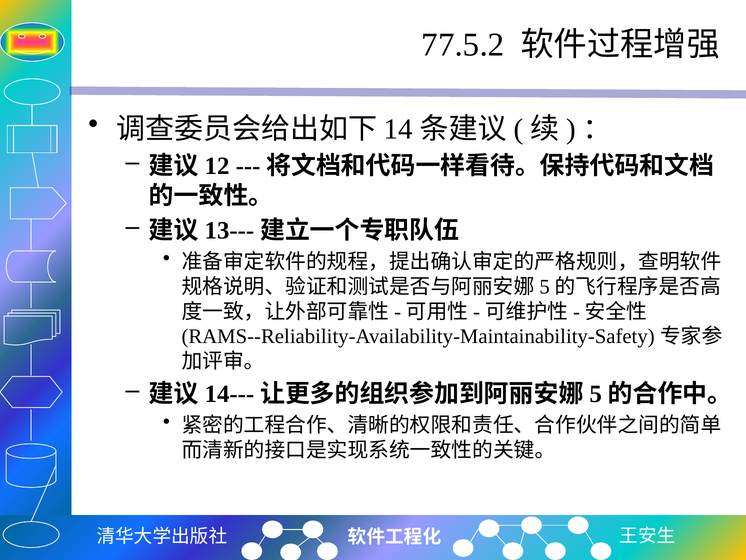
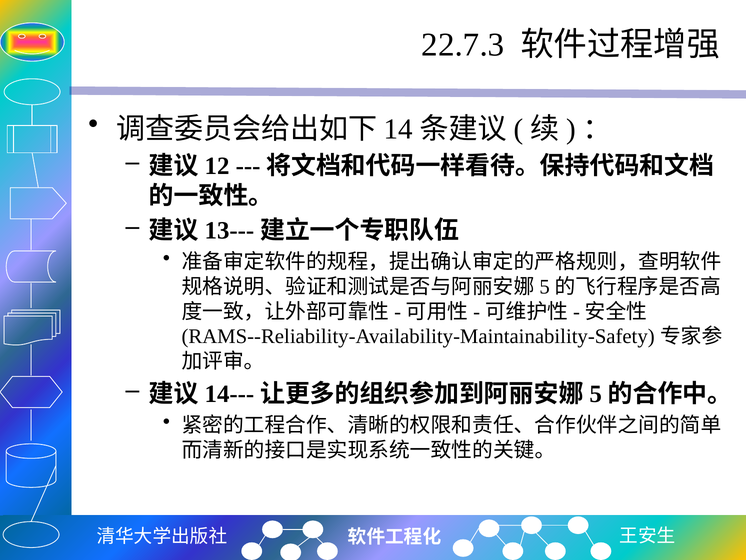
77.5.2: 77.5.2 -> 22.7.3
